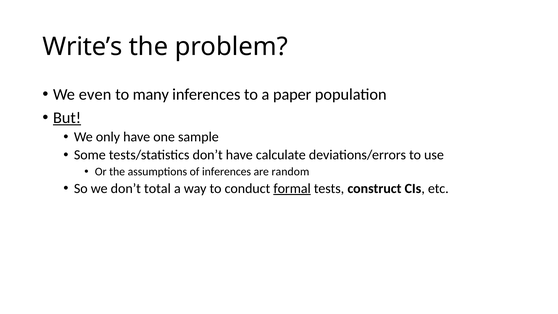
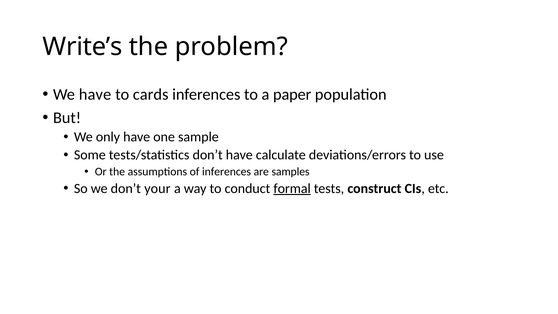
We even: even -> have
many: many -> cards
But underline: present -> none
random: random -> samples
total: total -> your
